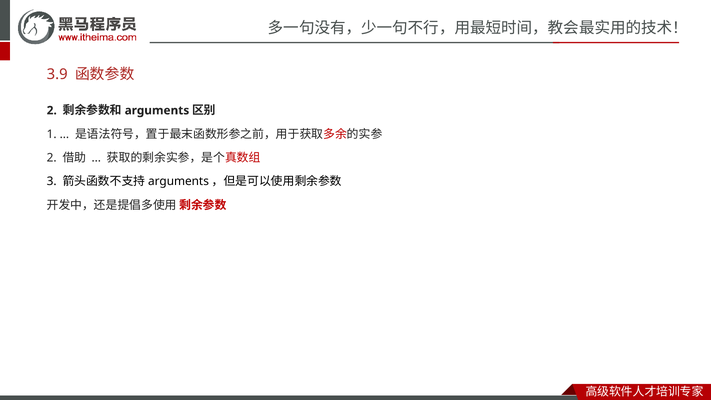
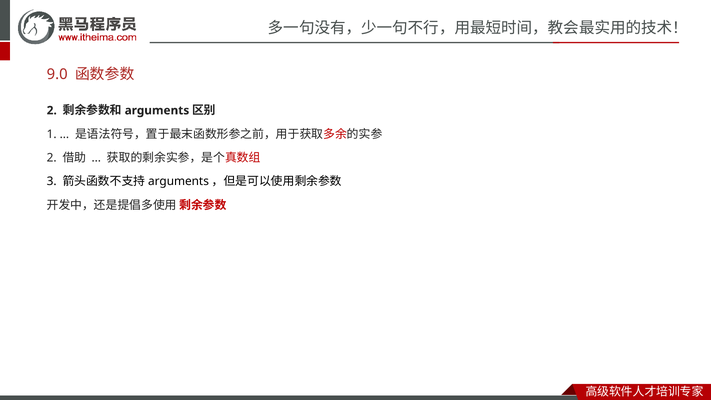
3.9: 3.9 -> 9.0
